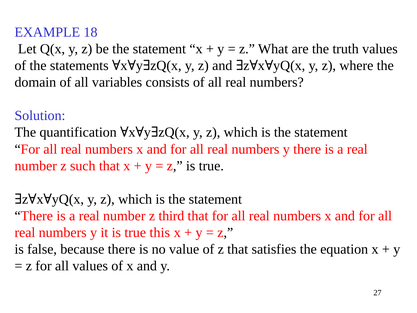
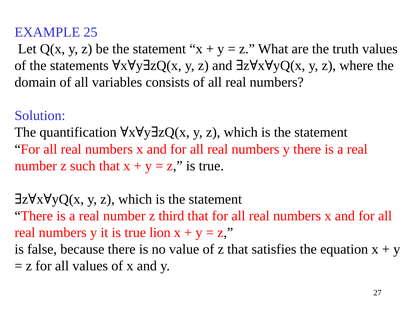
18: 18 -> 25
this: this -> lion
